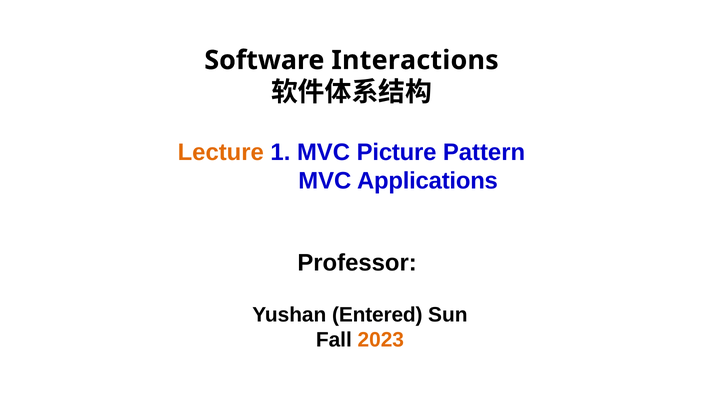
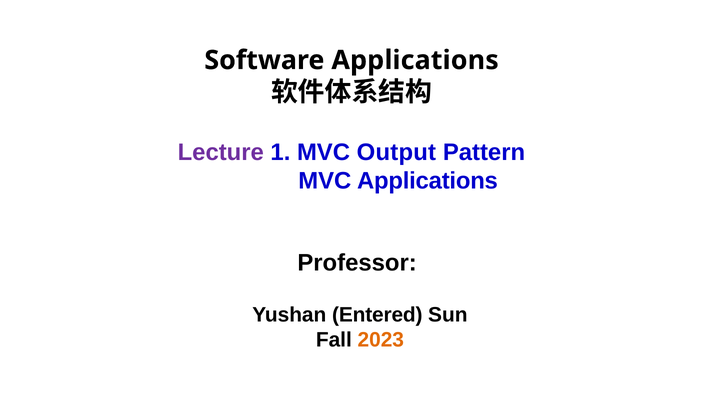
Software Interactions: Interactions -> Applications
Lecture colour: orange -> purple
Picture: Picture -> Output
